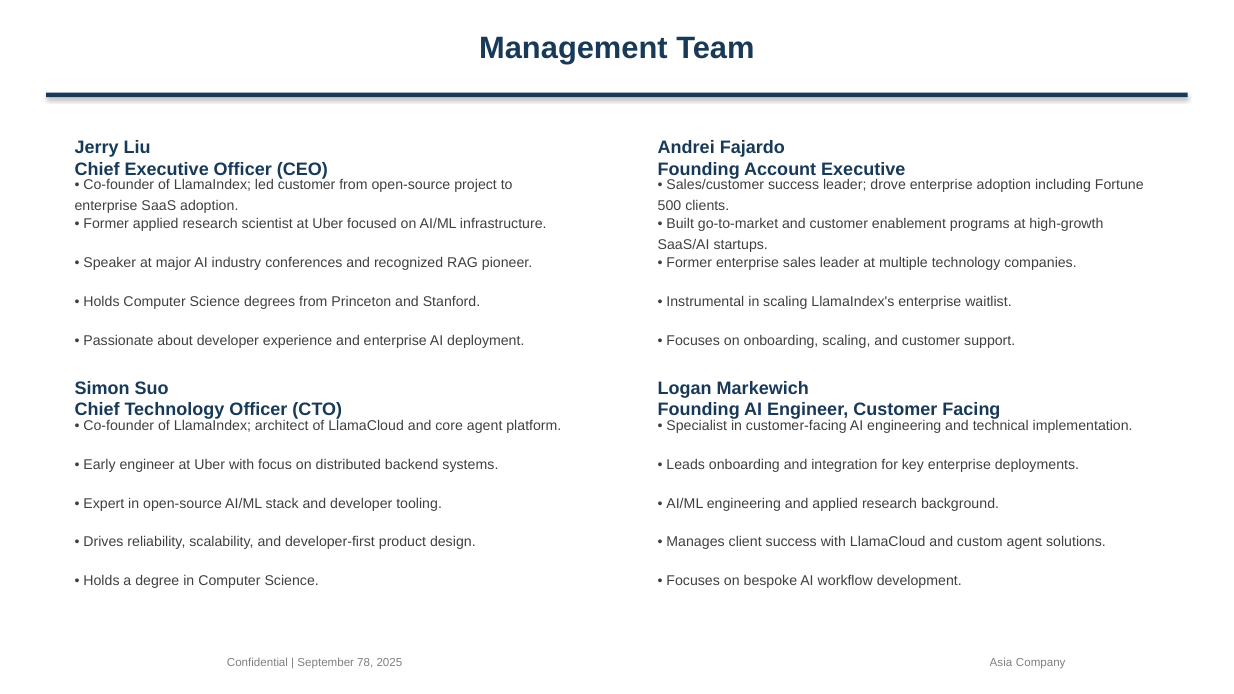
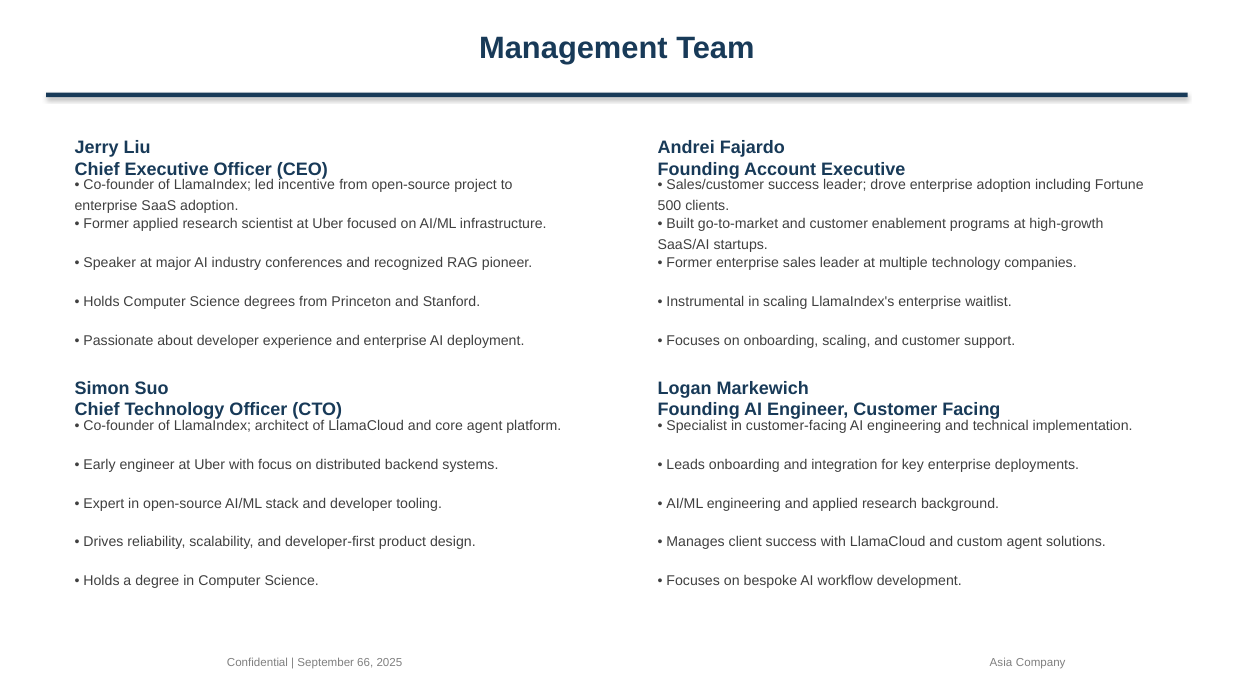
led customer: customer -> incentive
78: 78 -> 66
